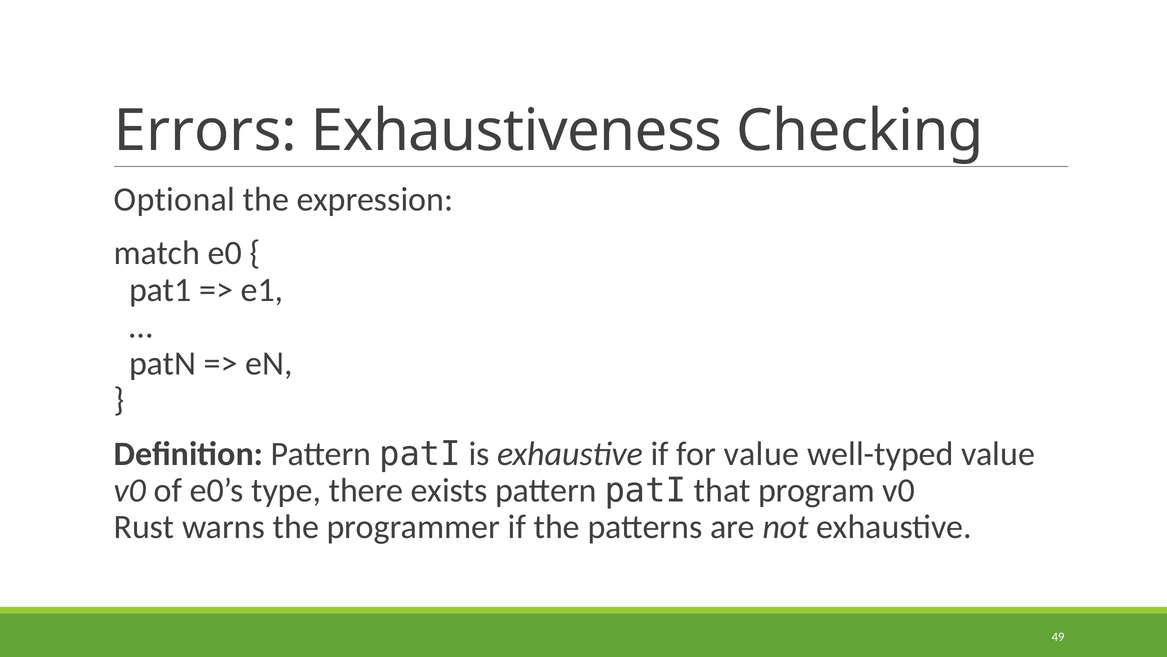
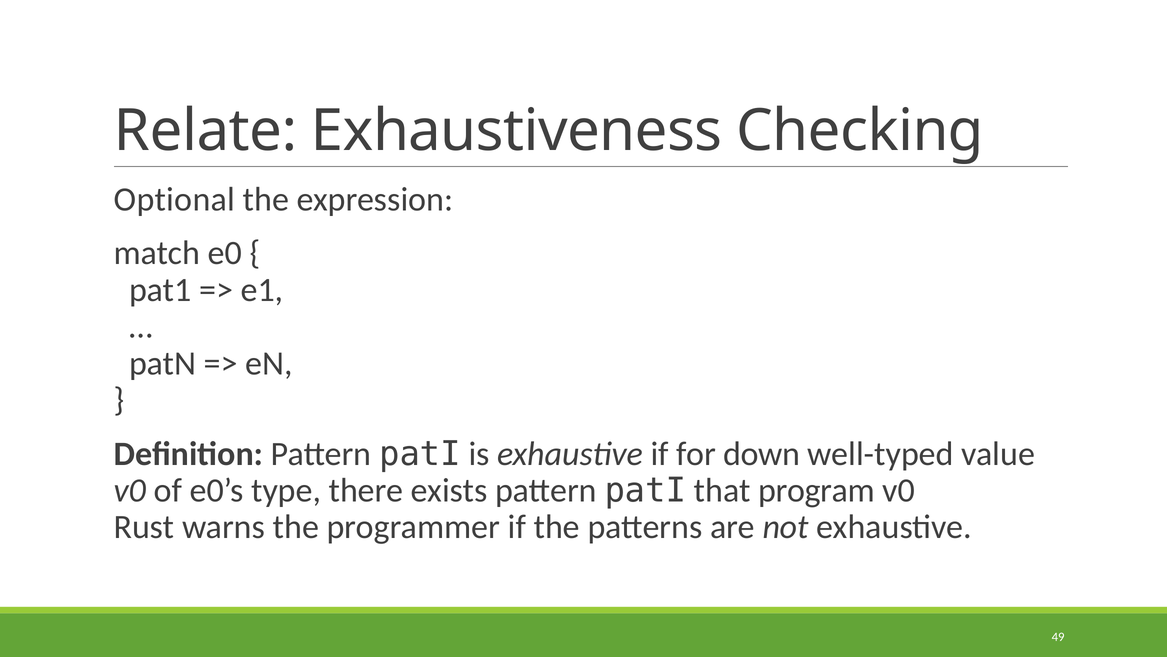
Errors: Errors -> Relate
for value: value -> down
